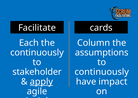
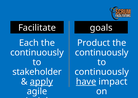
cards: cards -> goals
Column: Column -> Product
assumptions at (102, 53): assumptions -> continuously
have underline: none -> present
